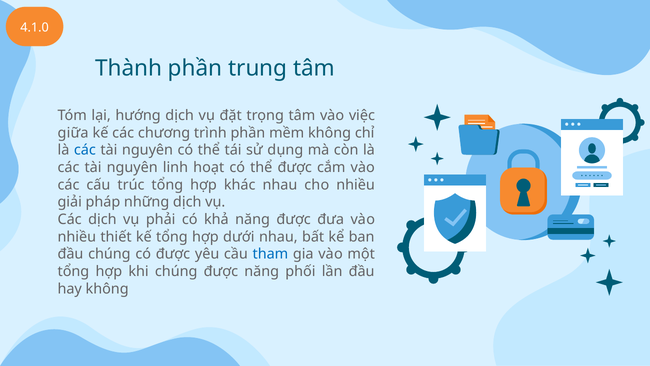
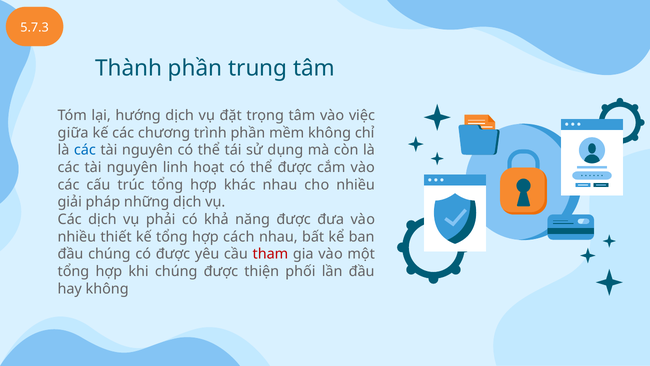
4.1.0: 4.1.0 -> 5.7.3
dưới: dưới -> cách
tham colour: blue -> red
được năng: năng -> thiện
